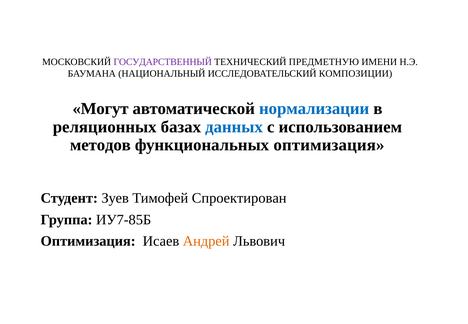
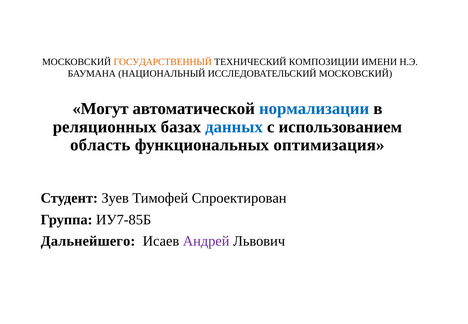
ГОСУДАРСТВЕННЫЙ colour: purple -> orange
ПРЕДМЕТНУЮ: ПРЕДМЕТНУЮ -> КОМПОЗИЦИИ
ИССЛЕДОВАТЕЛЬСКИЙ КОМПОЗИЦИИ: КОМПОЗИЦИИ -> МОСКОВСКИЙ
методов: методов -> область
Оптимизация at (88, 241): Оптимизация -> Дальнейшего
Андрей colour: orange -> purple
